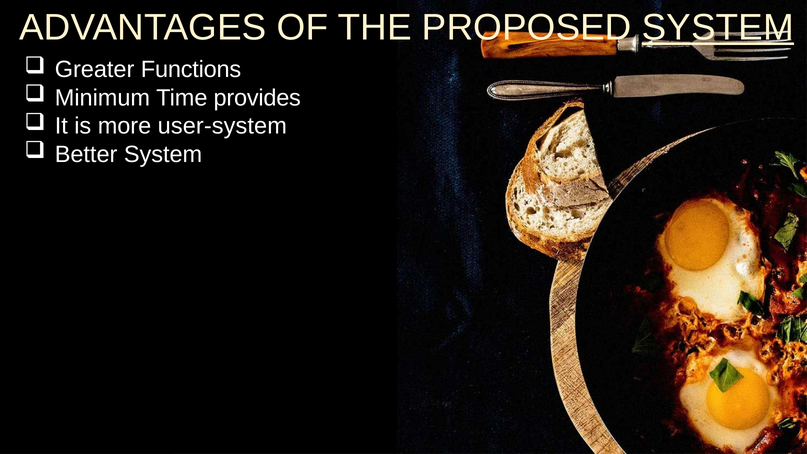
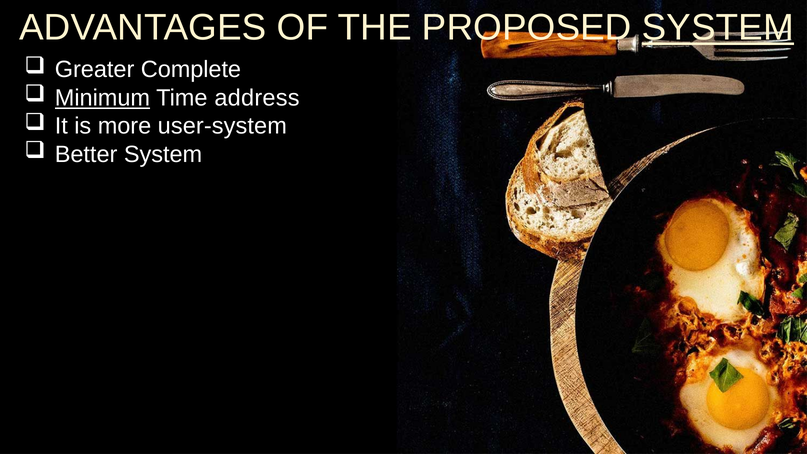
Functions: Functions -> Complete
Minimum underline: none -> present
provides: provides -> address
